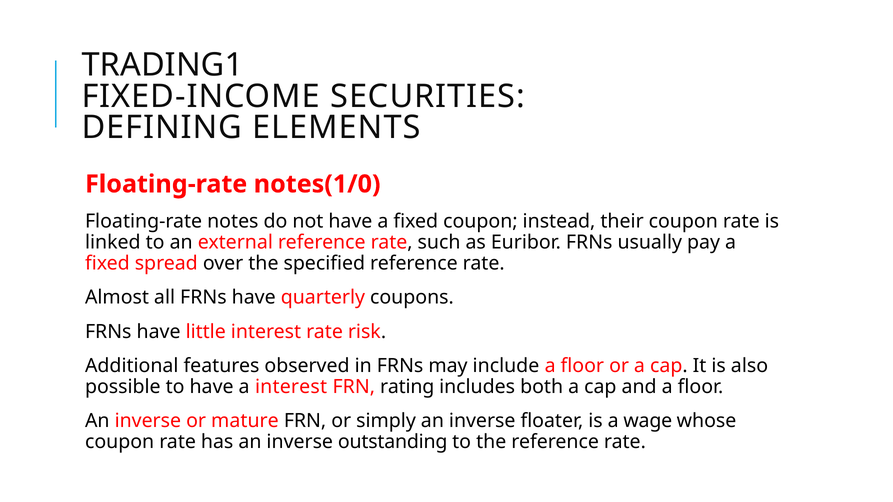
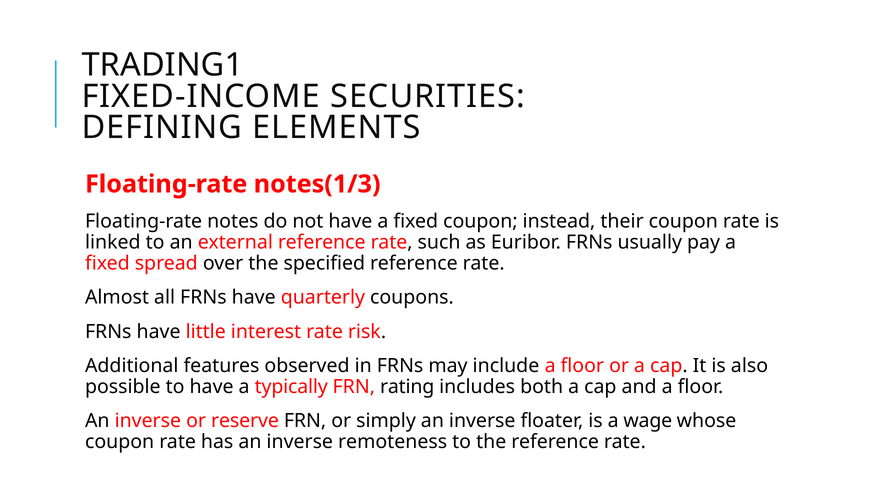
notes(1/0: notes(1/0 -> notes(1/3
a interest: interest -> typically
mature: mature -> reserve
outstanding: outstanding -> remoteness
